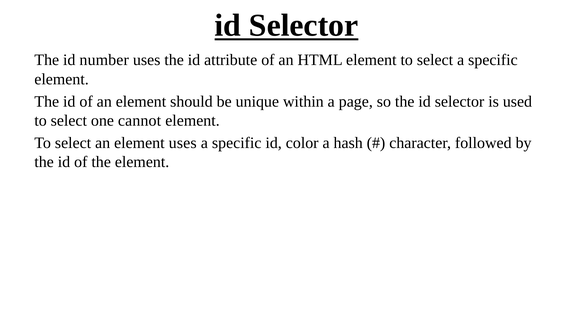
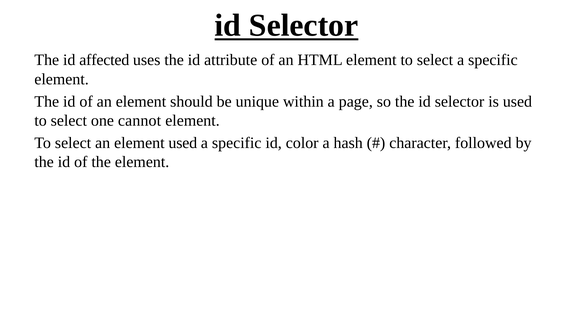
number: number -> affected
element uses: uses -> used
